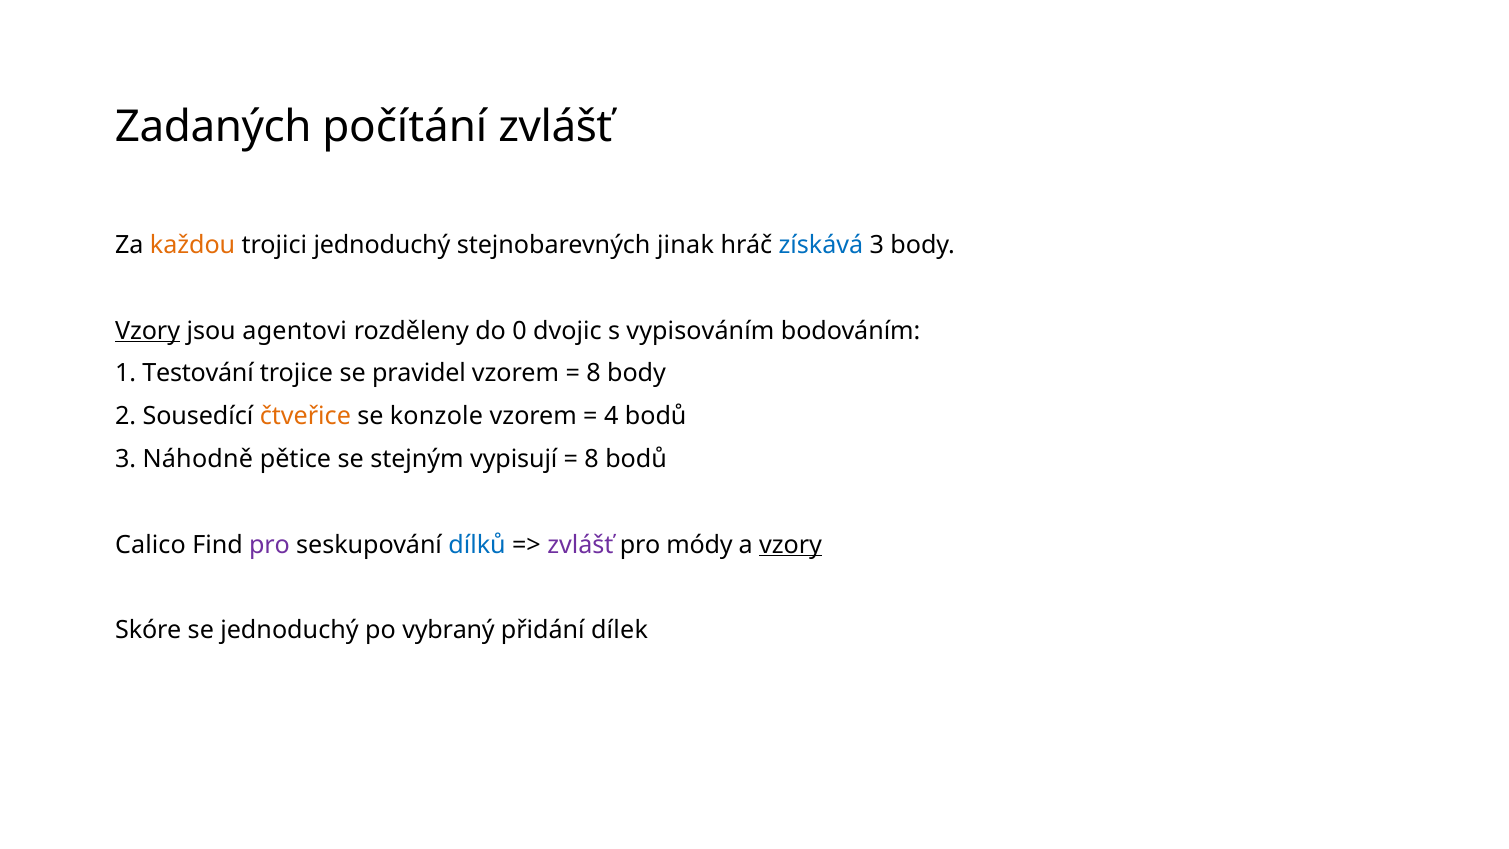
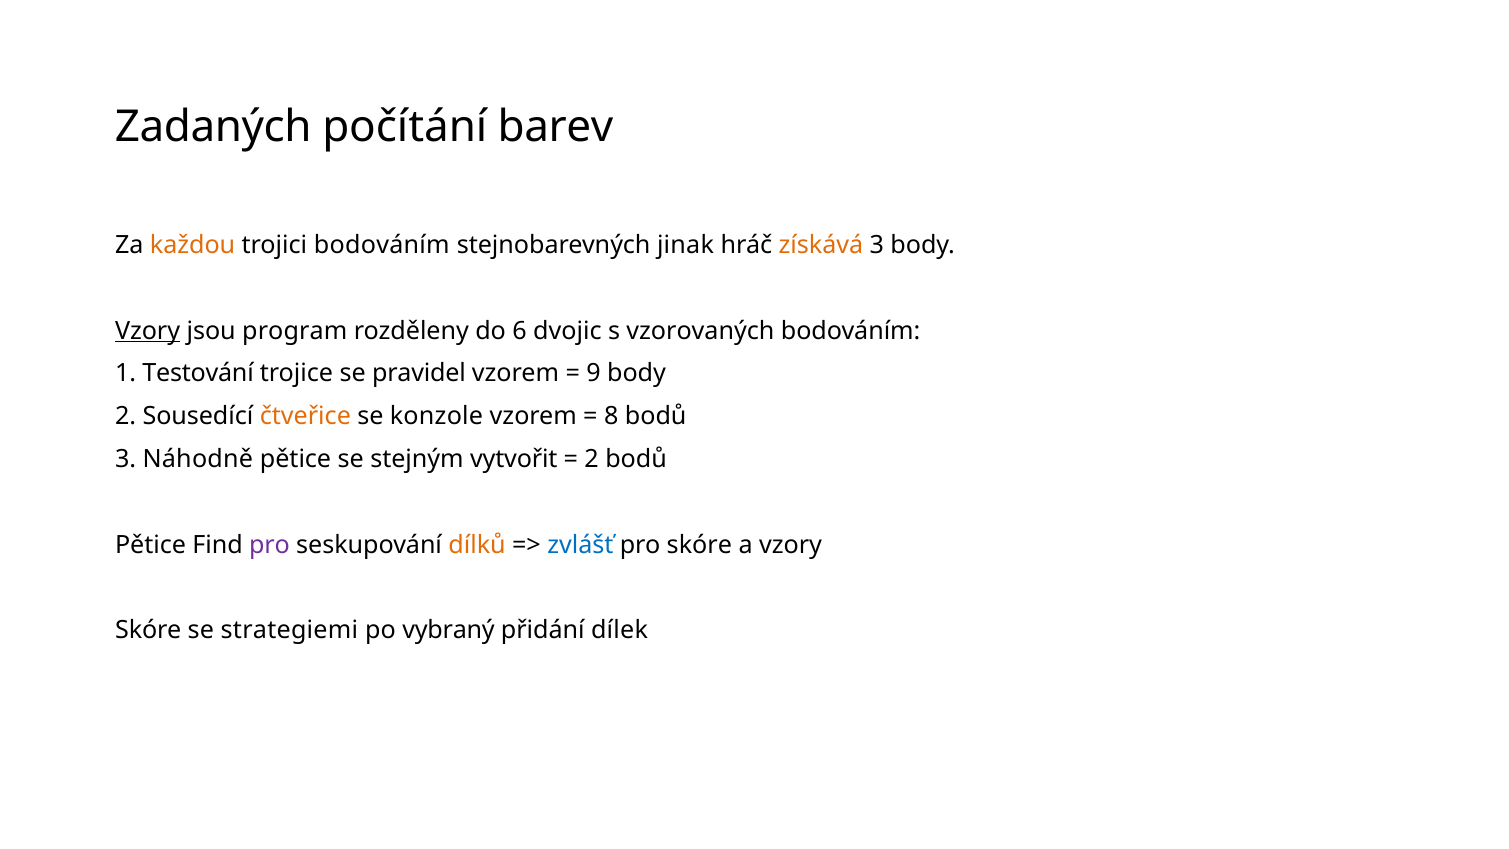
počítání zvlášť: zvlášť -> barev
trojici jednoduchý: jednoduchý -> bodováním
získává colour: blue -> orange
agentovi: agentovi -> program
0: 0 -> 6
vypisováním: vypisováním -> vzorovaných
8 at (594, 373): 8 -> 9
4: 4 -> 8
vypisují: vypisují -> vytvořit
8 at (592, 459): 8 -> 2
Calico at (150, 545): Calico -> Pětice
dílků colour: blue -> orange
zvlášť at (580, 545) colour: purple -> blue
pro módy: módy -> skóre
vzory at (791, 545) underline: present -> none
se jednoduchý: jednoduchý -> strategiemi
